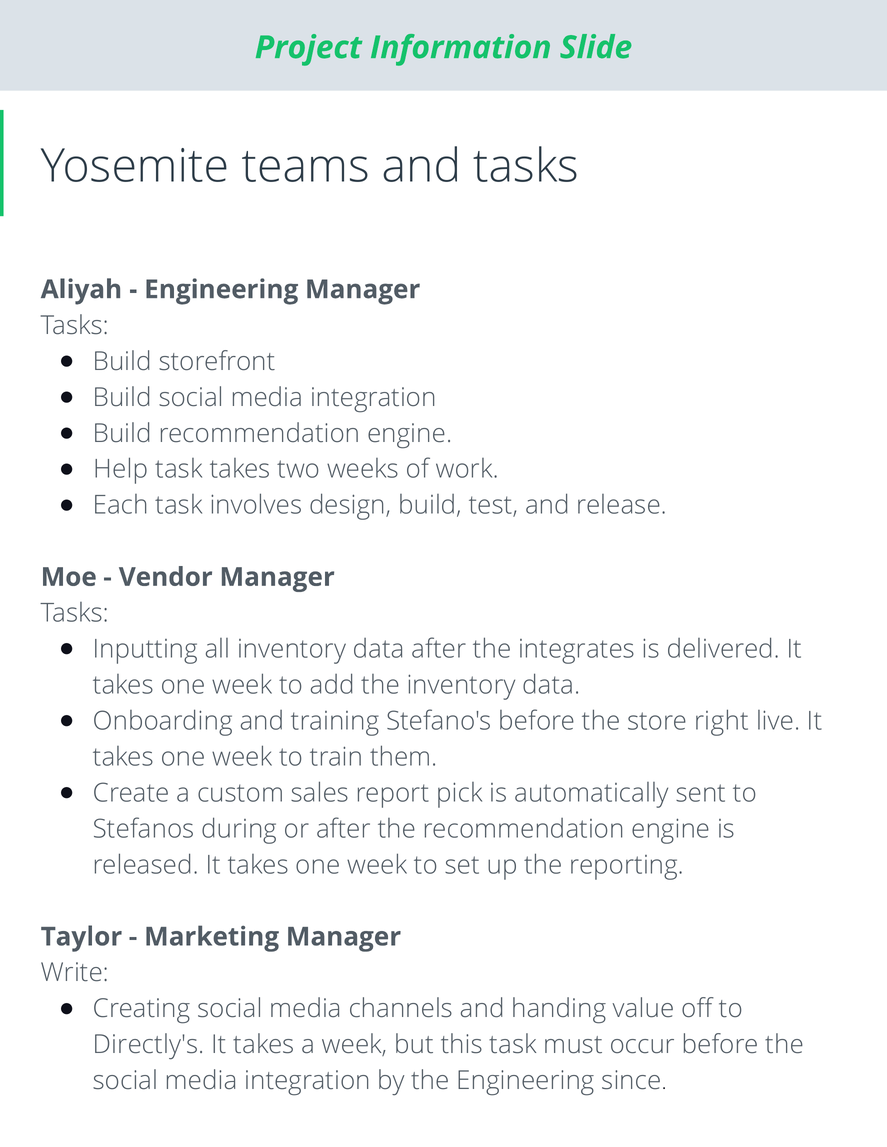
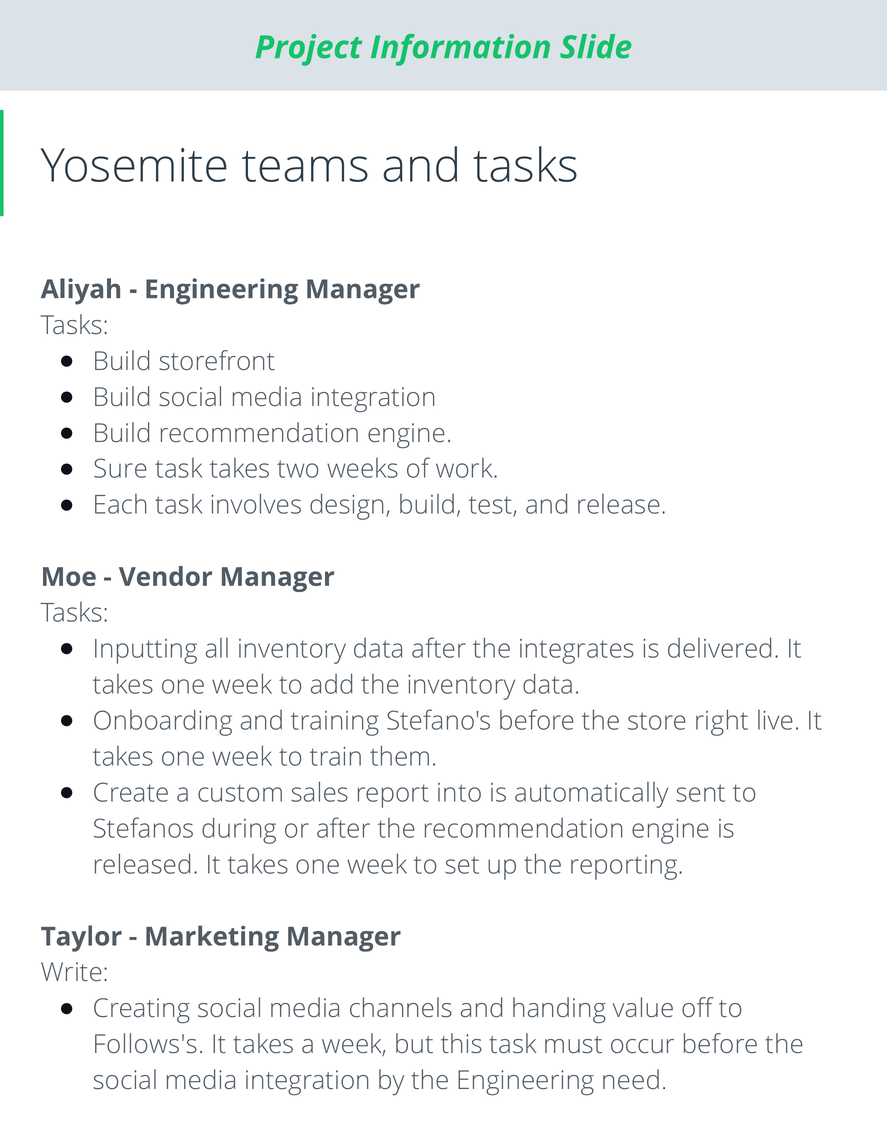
Help: Help -> Sure
pick: pick -> into
Directly's: Directly's -> Follows's
since: since -> need
